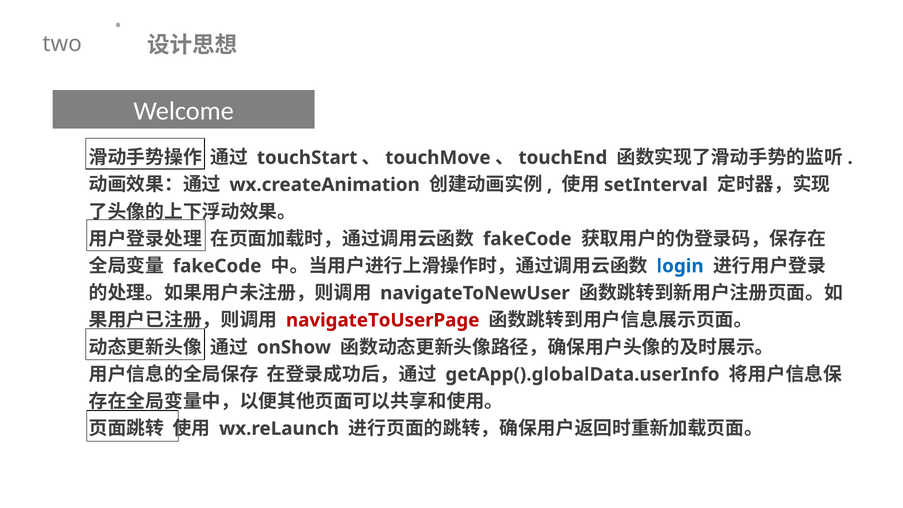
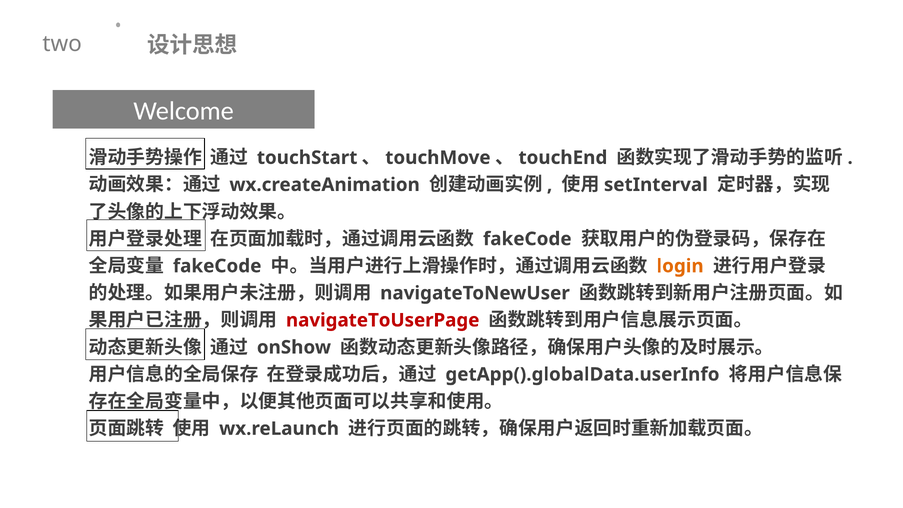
login colour: blue -> orange
